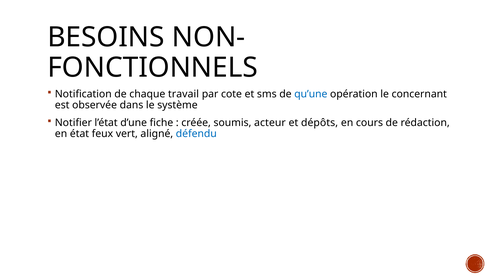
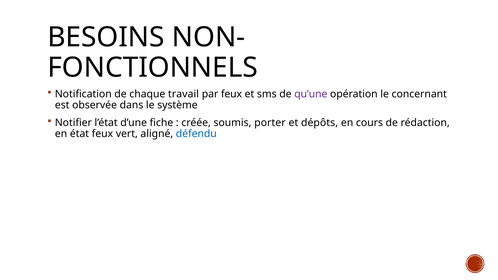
par cote: cote -> feux
qu’une colour: blue -> purple
acteur: acteur -> porter
